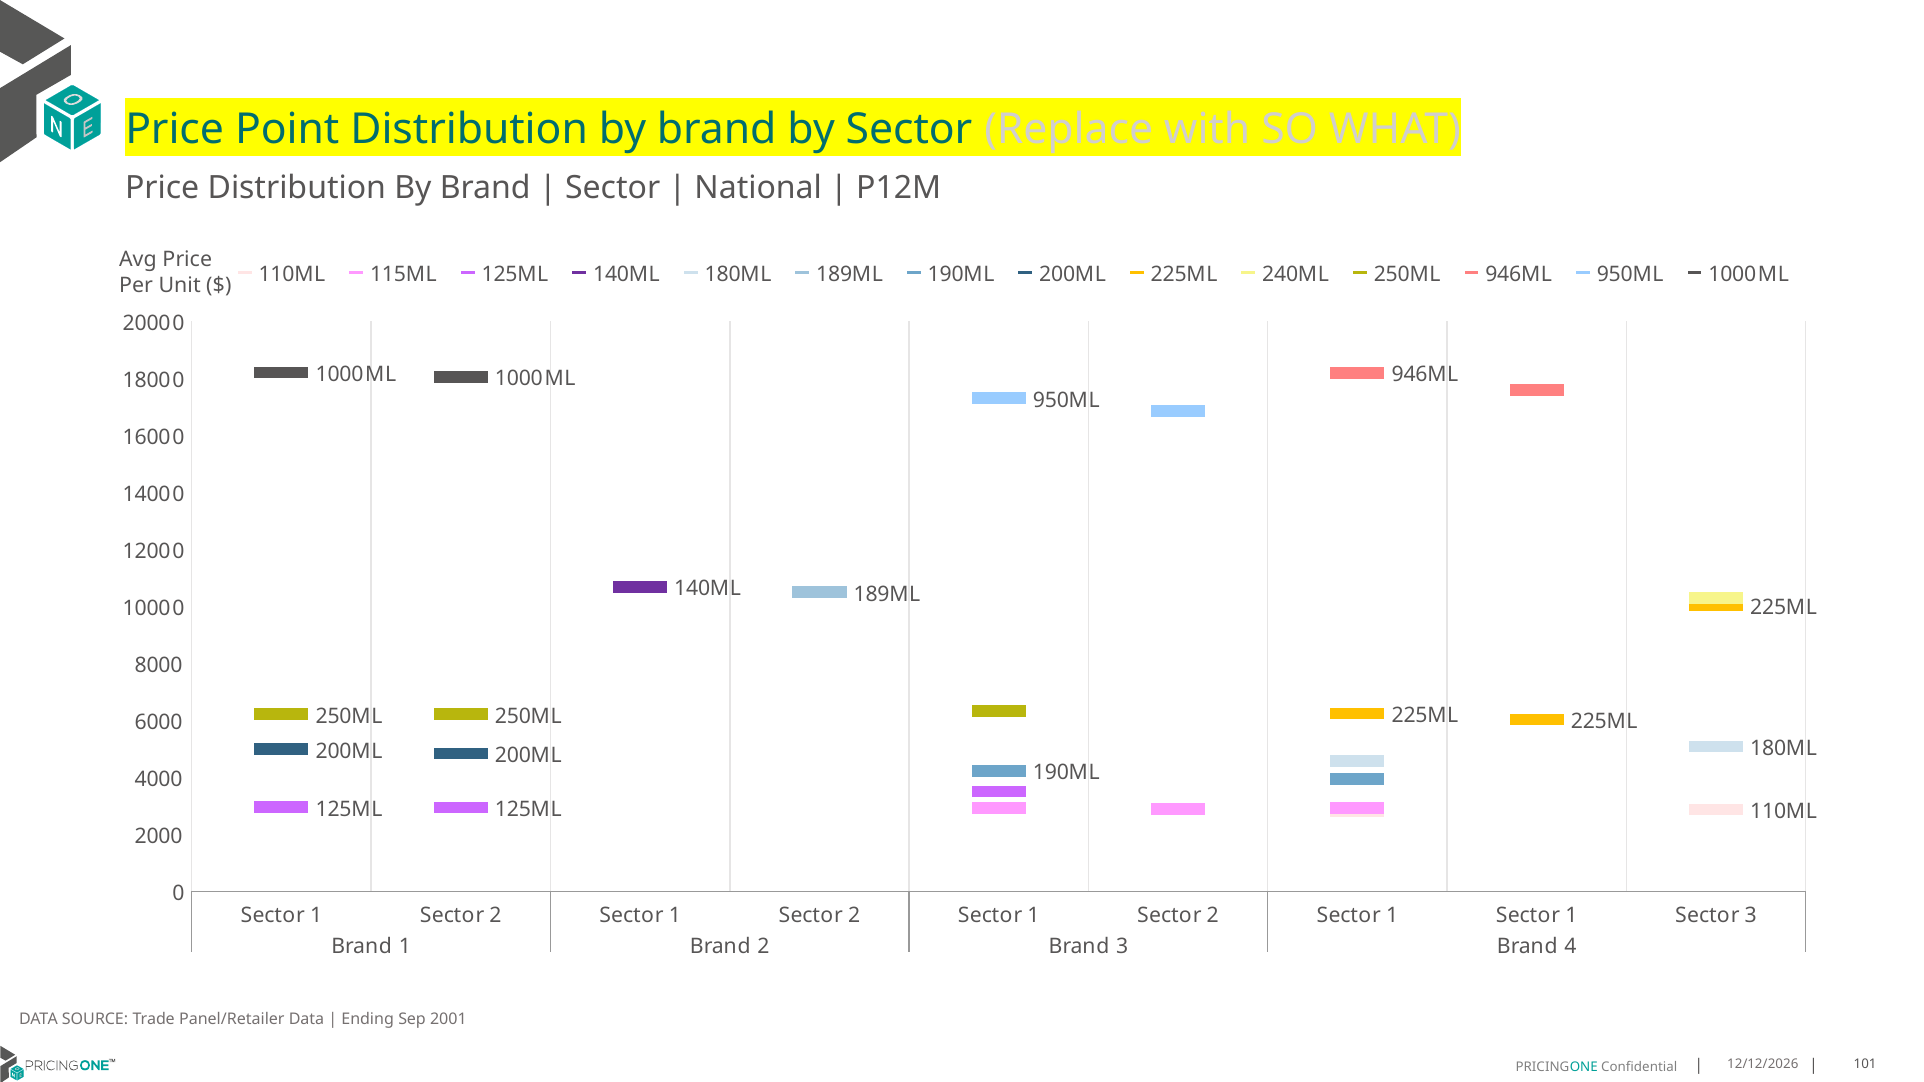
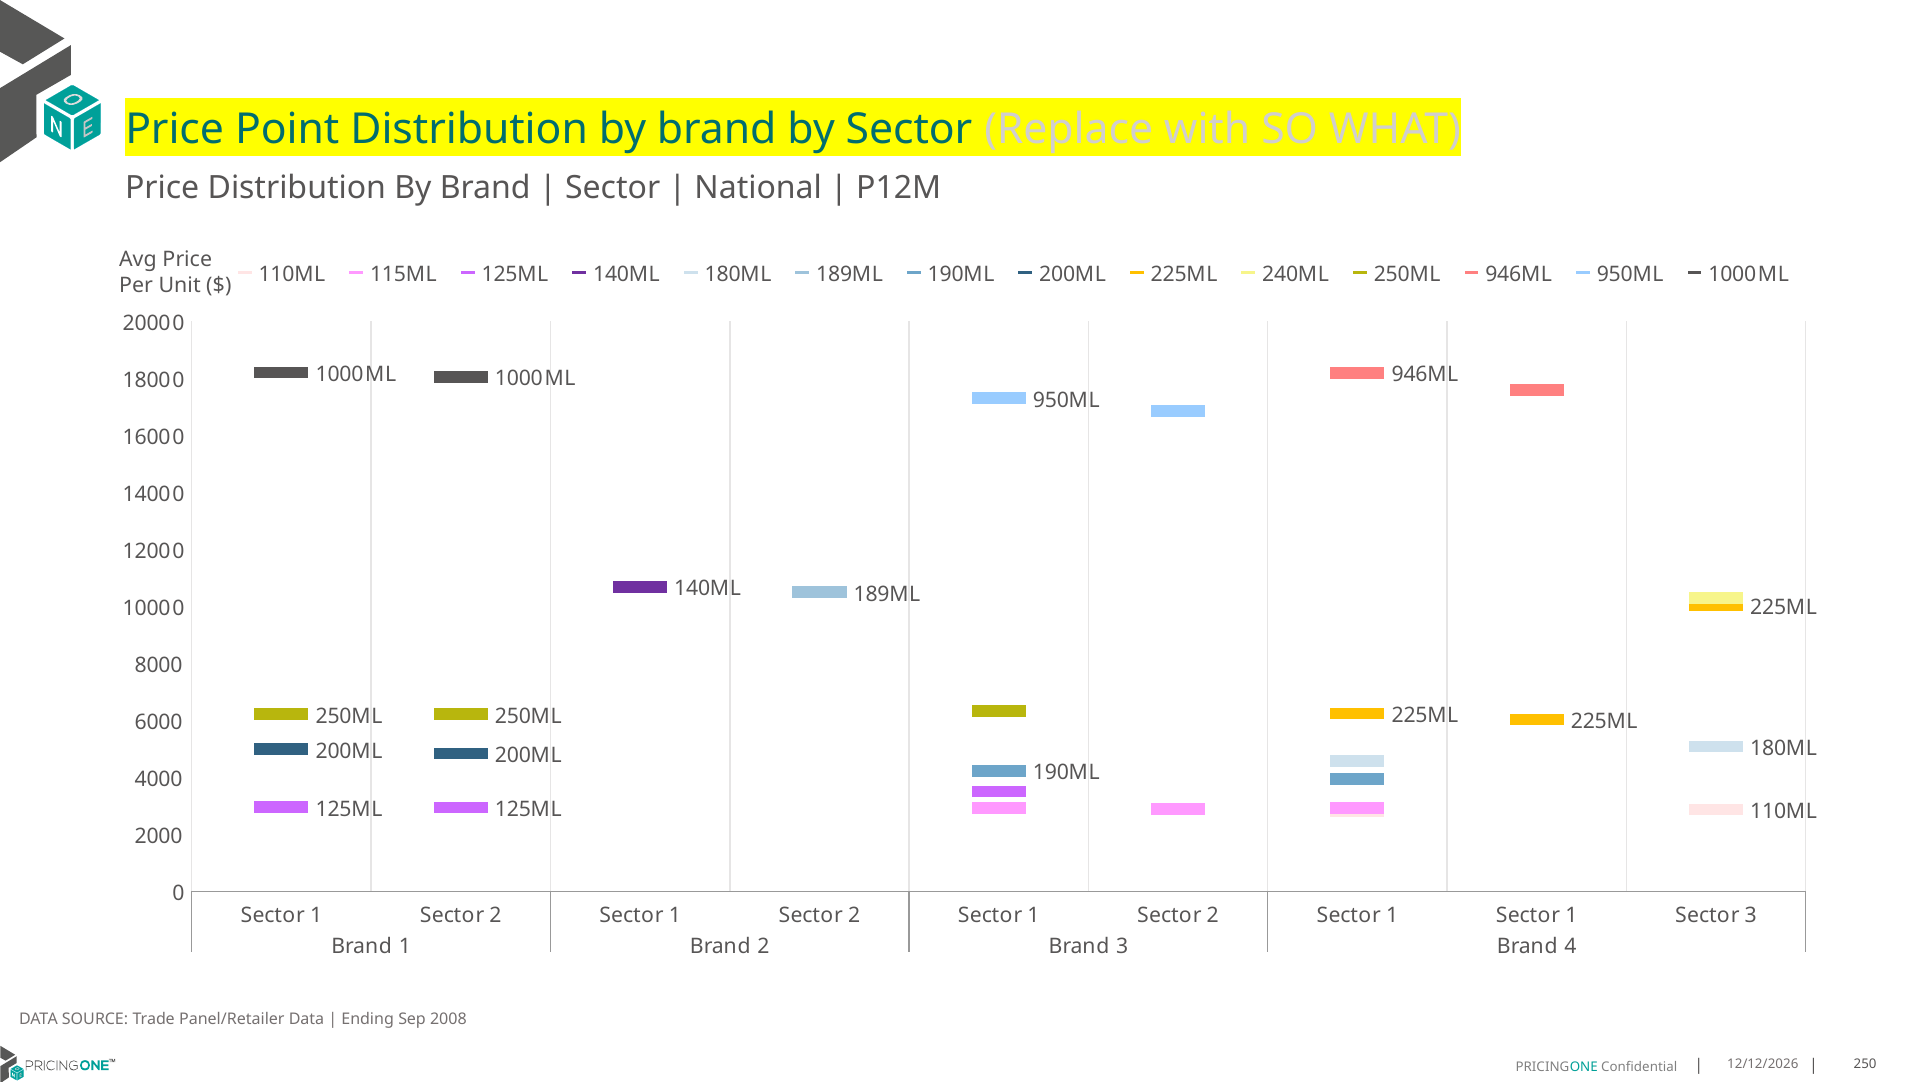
2001: 2001 -> 2008
101: 101 -> 250
